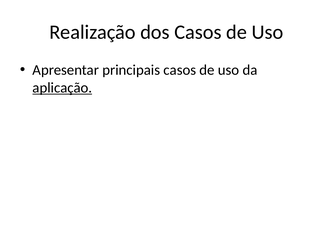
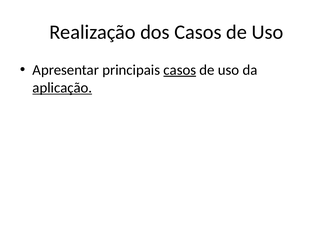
casos at (180, 70) underline: none -> present
